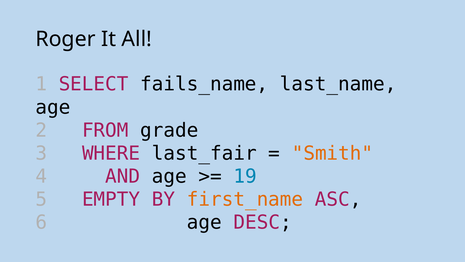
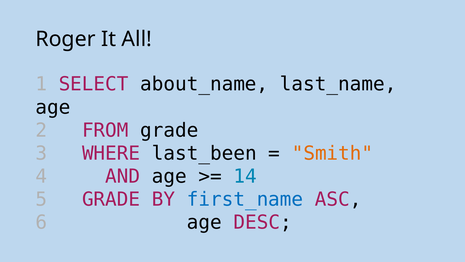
fails_name: fails_name -> about_name
last_fair: last_fair -> last_been
19: 19 -> 14
5 EMPTY: EMPTY -> GRADE
first_name colour: orange -> blue
